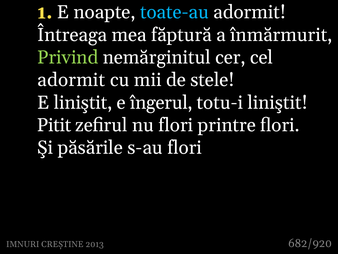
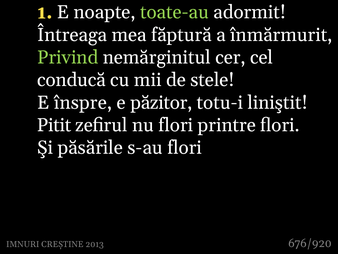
toate-au colour: light blue -> light green
adormit at (71, 80): adormit -> conducă
E liniştit: liniştit -> înspre
îngerul: îngerul -> păzitor
682/920: 682/920 -> 676/920
